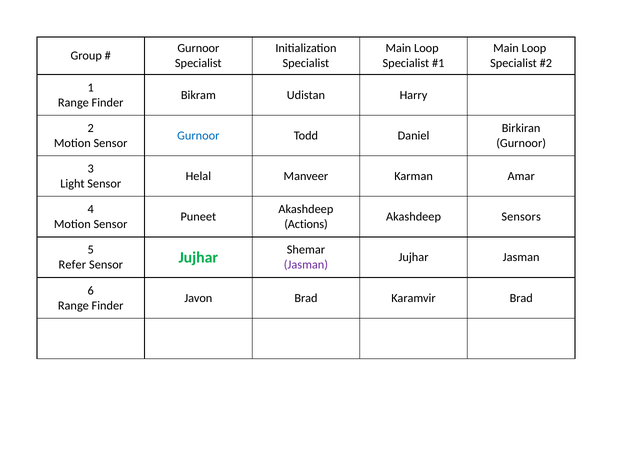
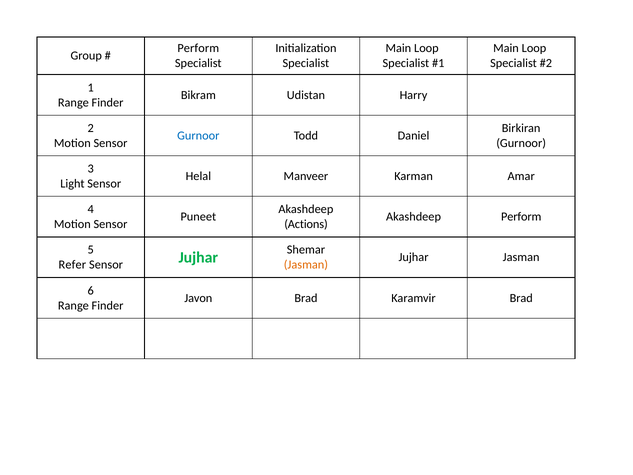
Gurnoor at (198, 48): Gurnoor -> Perform
Akashdeep Sensors: Sensors -> Perform
Jasman at (306, 265) colour: purple -> orange
